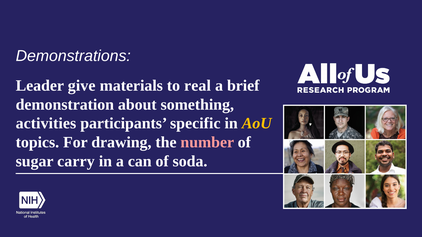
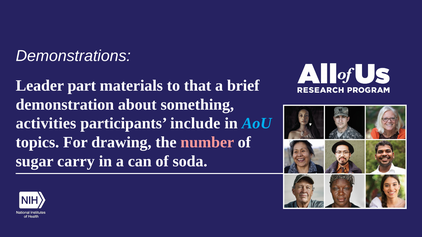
give: give -> part
real: real -> that
specific: specific -> include
AoU colour: yellow -> light blue
